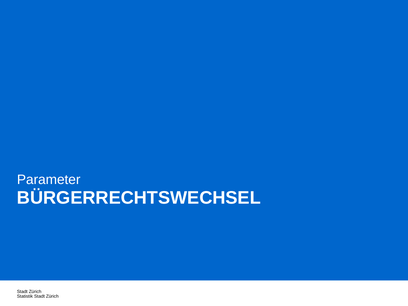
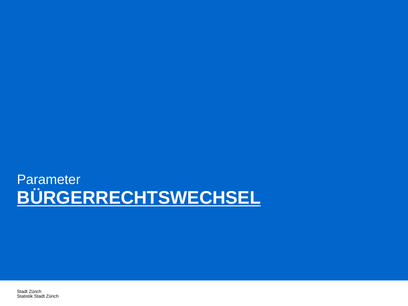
BÜRGERRECHTSWECHSEL underline: none -> present
